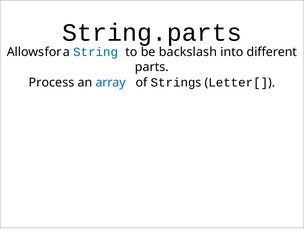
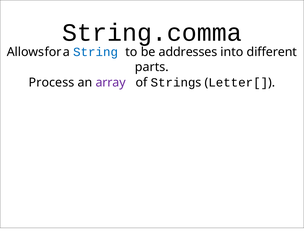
String.parts: String.parts -> String.comma
backslash: backslash -> addresses
array colour: blue -> purple
